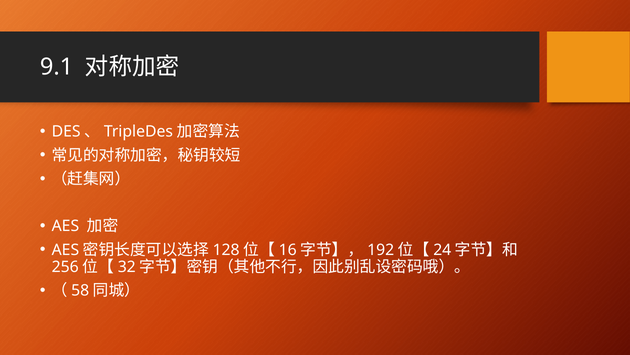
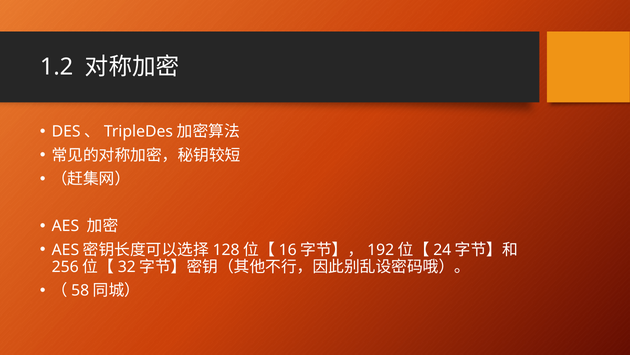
9.1: 9.1 -> 1.2
